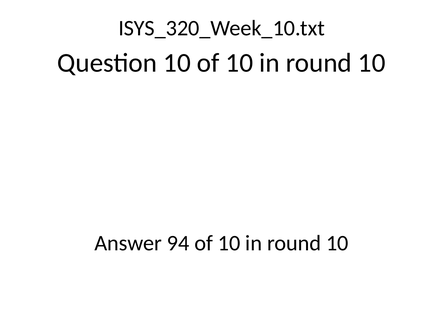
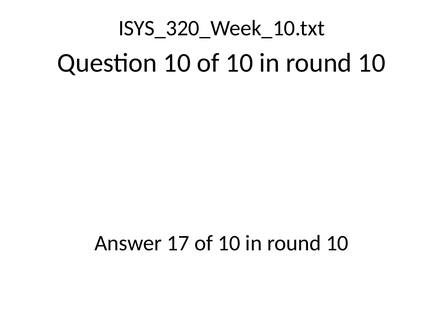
94: 94 -> 17
